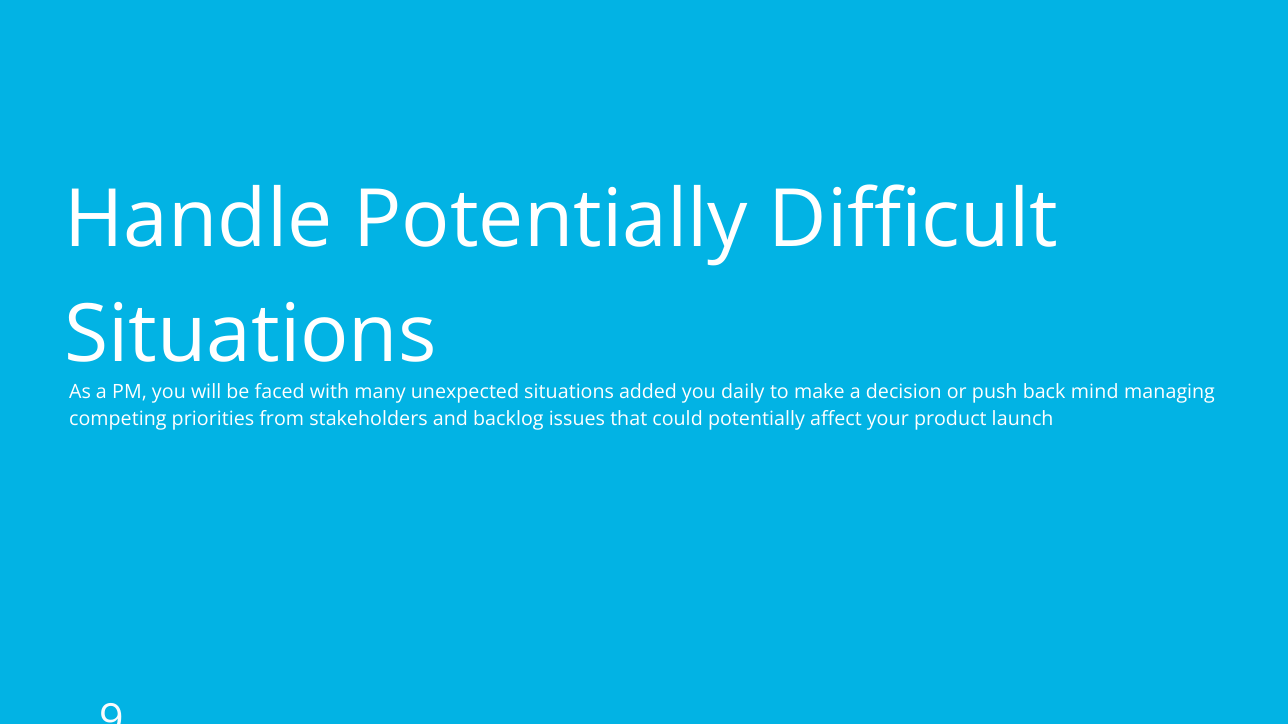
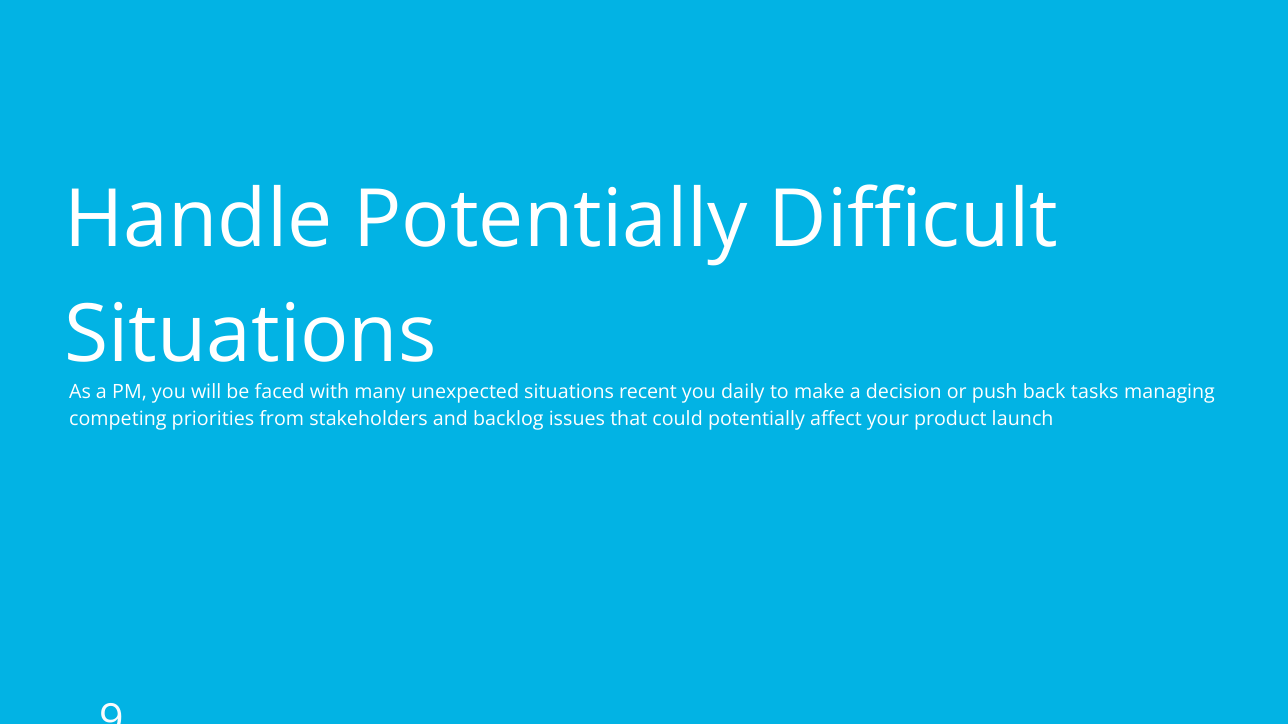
added: added -> recent
mind: mind -> tasks
